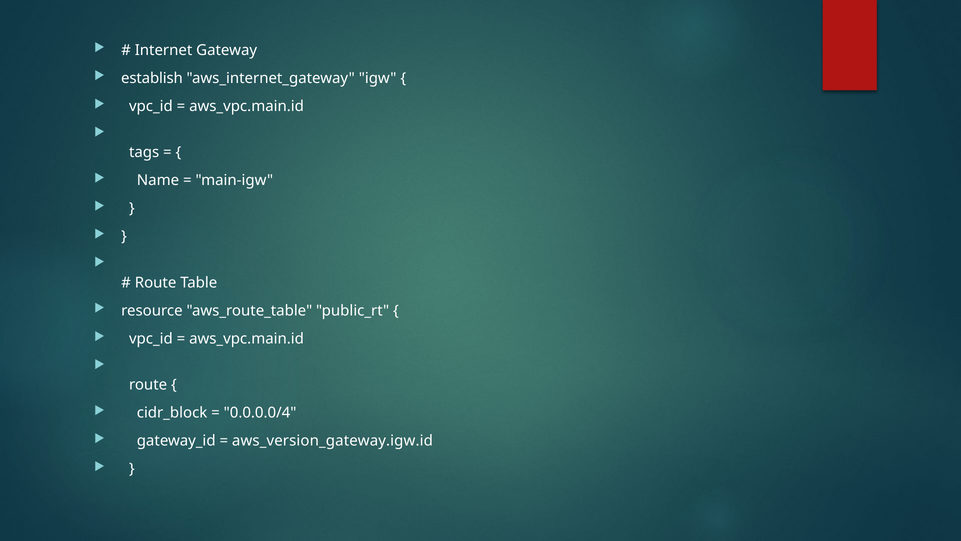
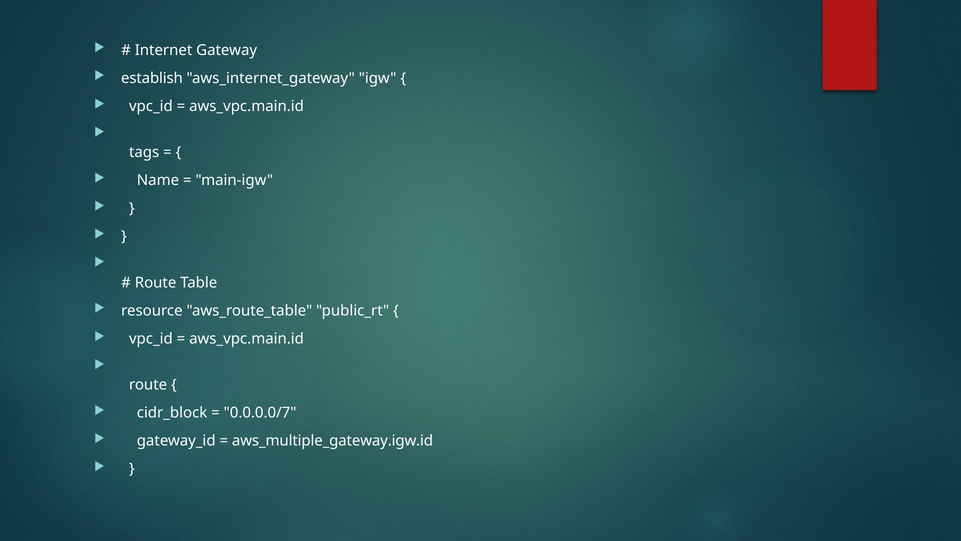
0.0.0.0/4: 0.0.0.0/4 -> 0.0.0.0/7
aws_version_gateway.igw.id: aws_version_gateway.igw.id -> aws_multiple_gateway.igw.id
